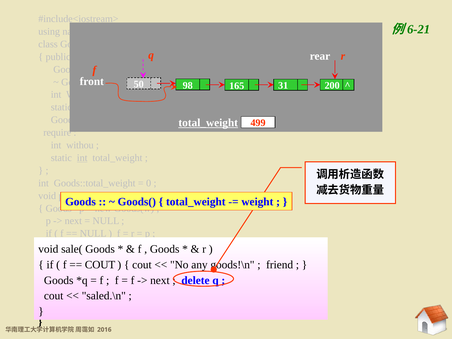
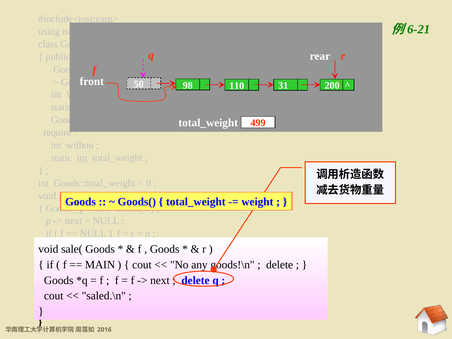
165: 165 -> 110
total_weight at (208, 123) underline: present -> none
COUT at (100, 265): COUT -> MAIN
friend at (280, 265): friend -> delete
